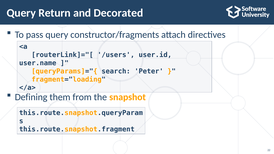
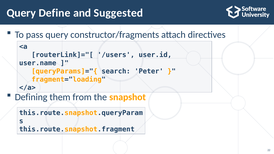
Return: Return -> Define
Decorated: Decorated -> Suggested
